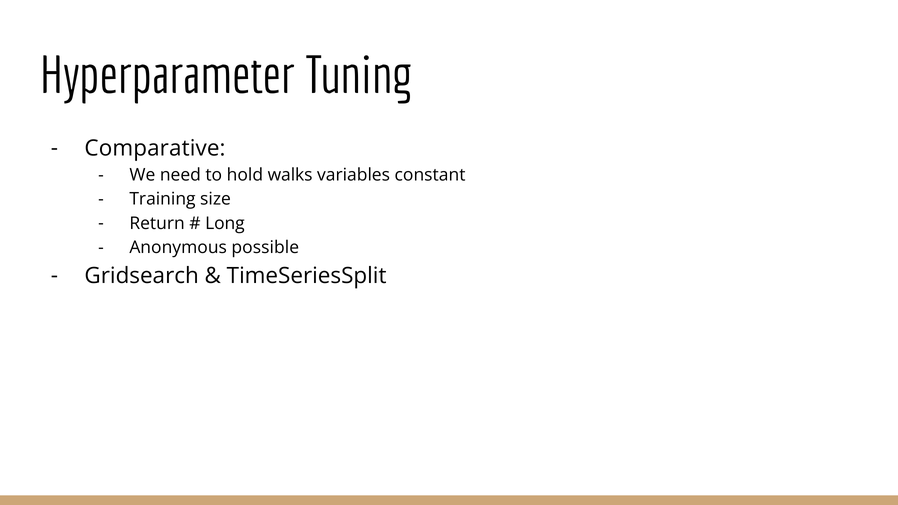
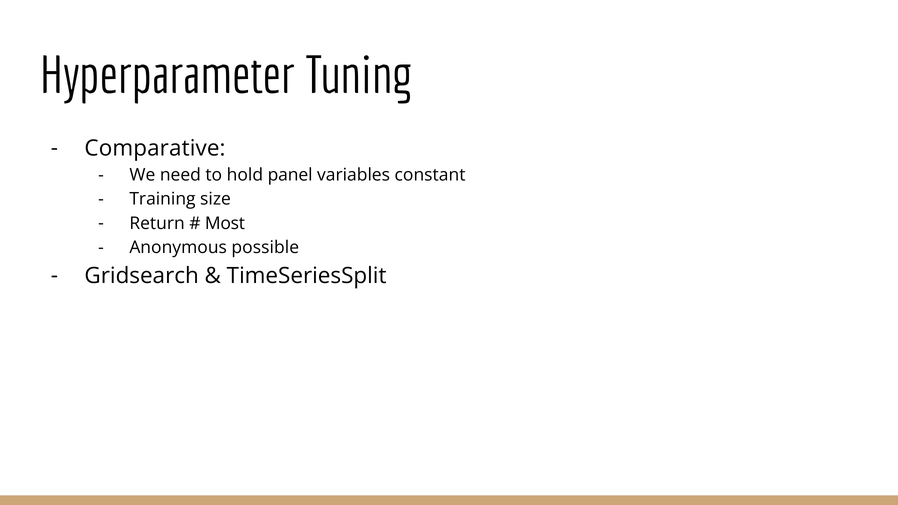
walks: walks -> panel
Long: Long -> Most
